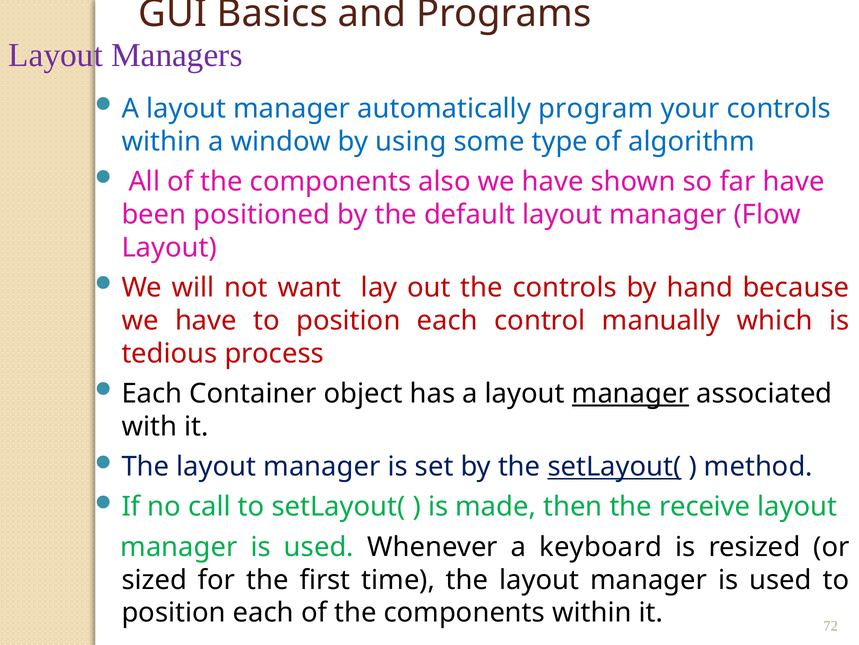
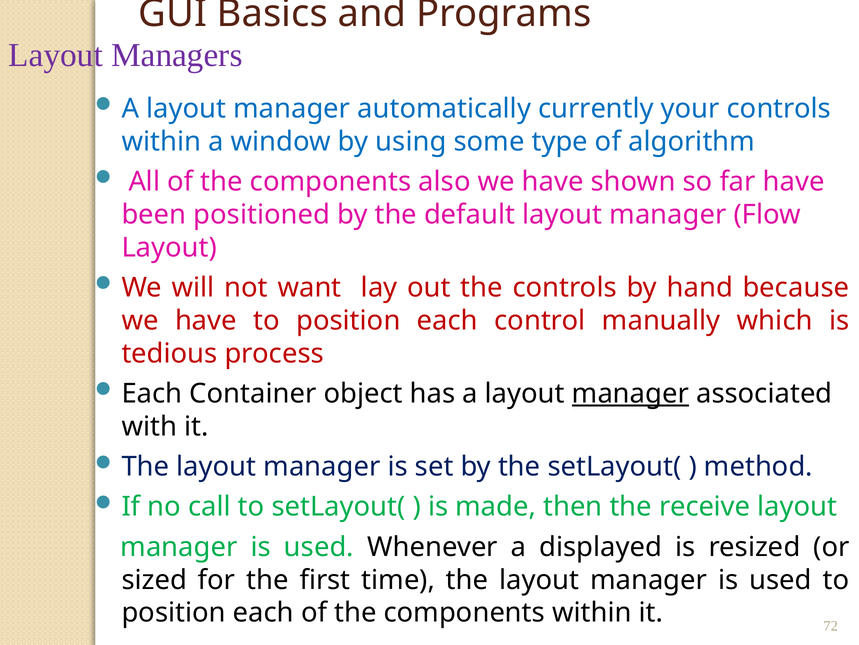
program: program -> currently
setLayout( at (615, 466) underline: present -> none
keyboard: keyboard -> displayed
